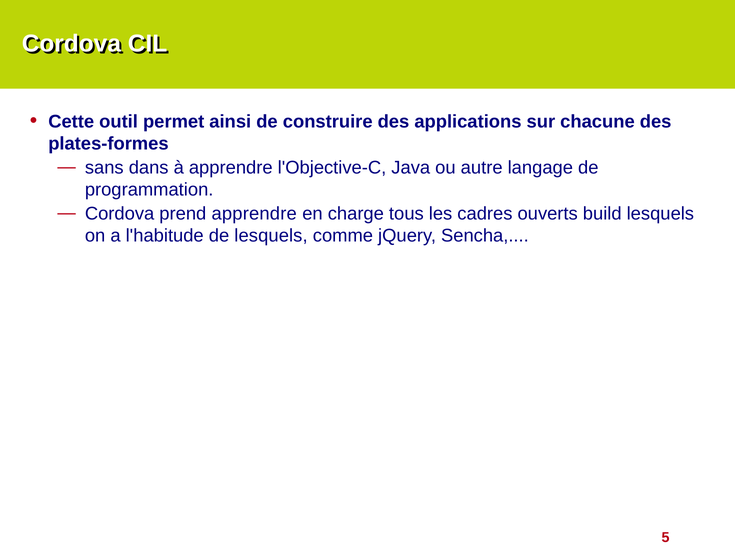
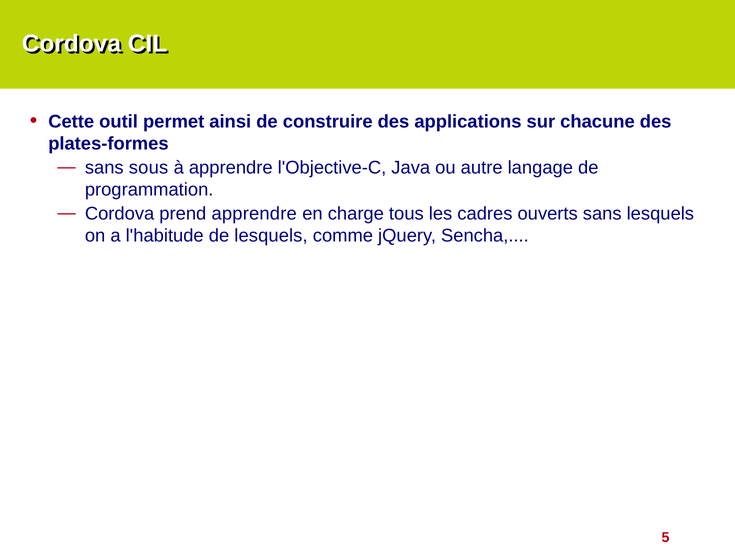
dans: dans -> sous
ouverts build: build -> sans
